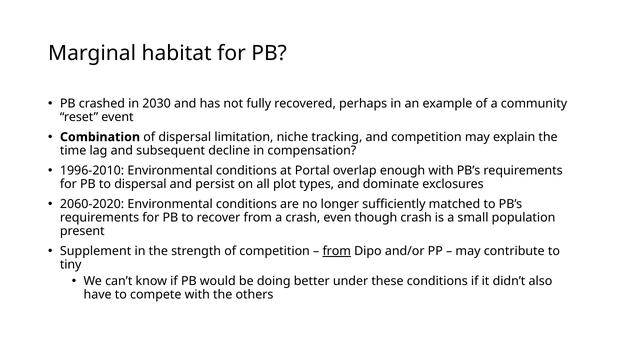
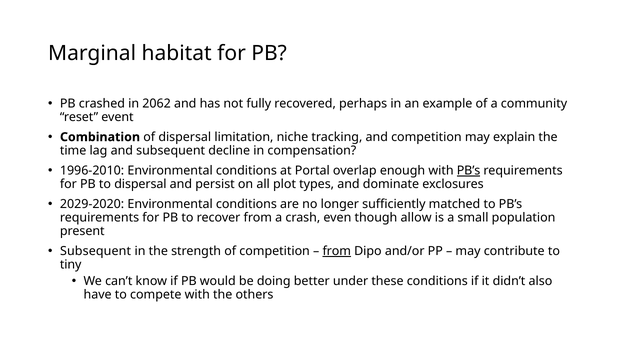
2030: 2030 -> 2062
PB’s at (469, 171) underline: none -> present
2060-2020: 2060-2020 -> 2029-2020
though crash: crash -> allow
Supplement at (96, 251): Supplement -> Subsequent
